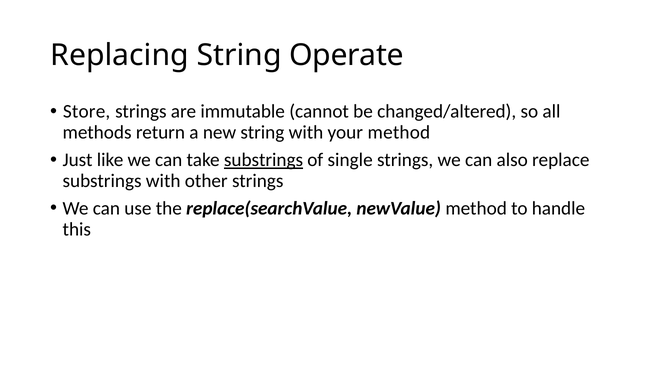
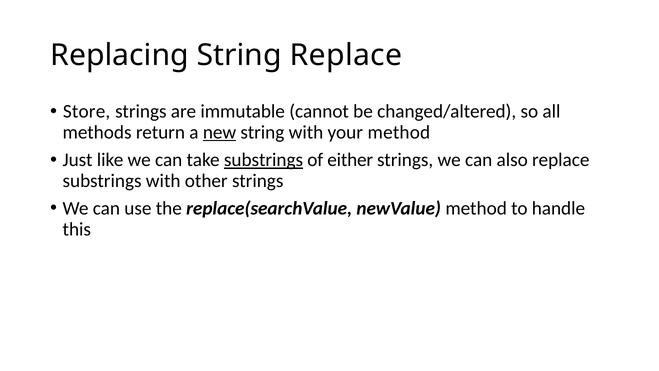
String Operate: Operate -> Replace
new underline: none -> present
single: single -> either
